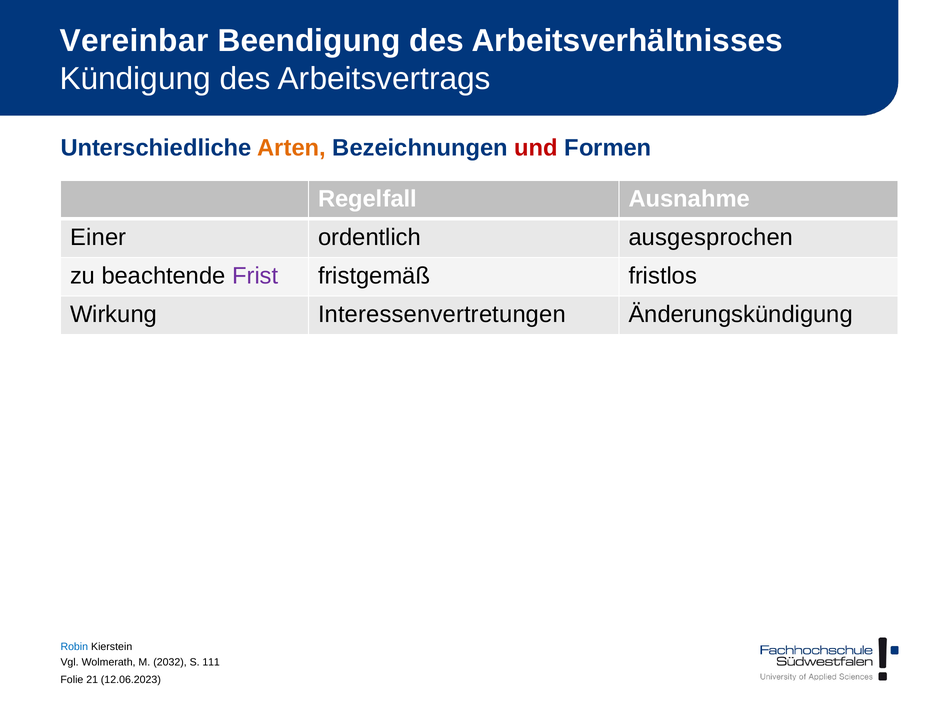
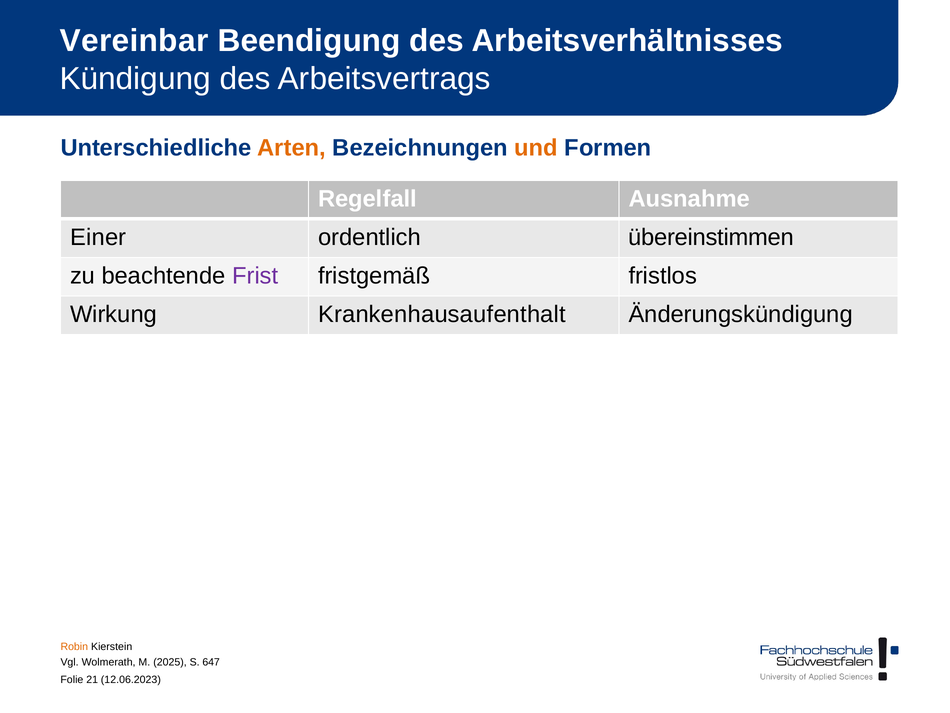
und colour: red -> orange
ausgesprochen: ausgesprochen -> übereinstimmen
Interessenvertretungen: Interessenvertretungen -> Krankenhausaufenthalt
Robin colour: blue -> orange
2032: 2032 -> 2025
111: 111 -> 647
